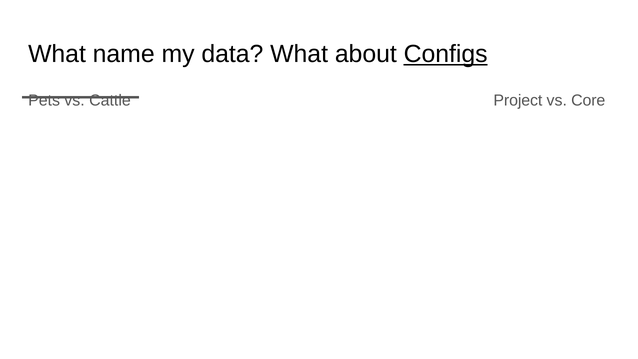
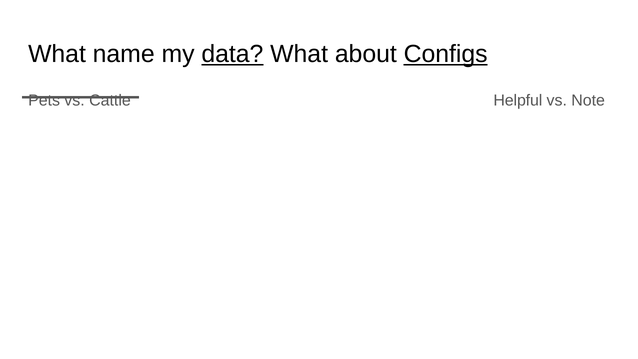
data underline: none -> present
Project: Project -> Helpful
Core: Core -> Note
